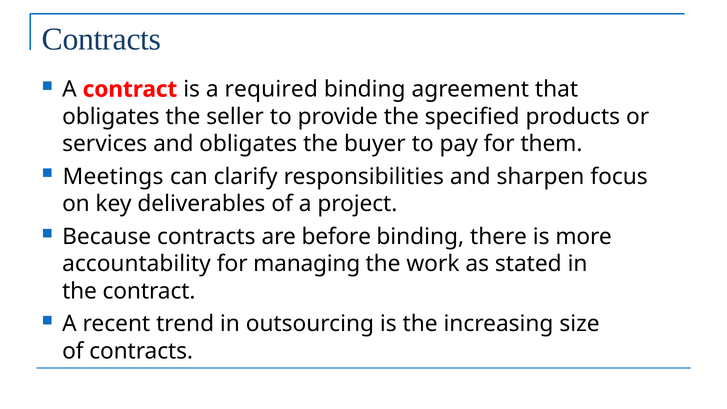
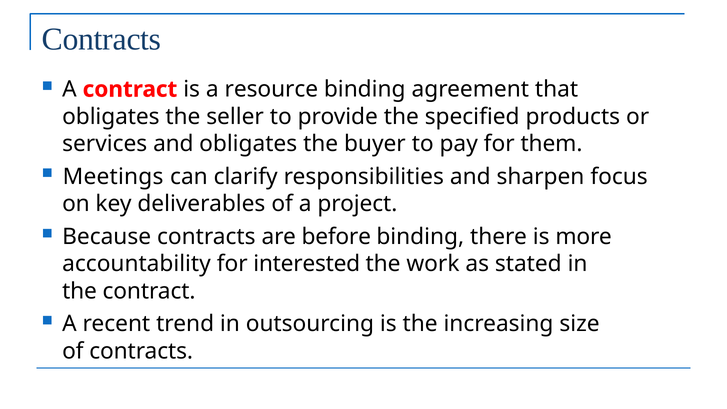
required: required -> resource
managing: managing -> interested
